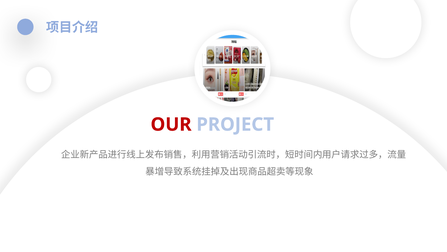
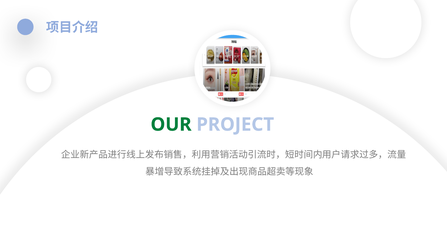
OUR colour: red -> green
